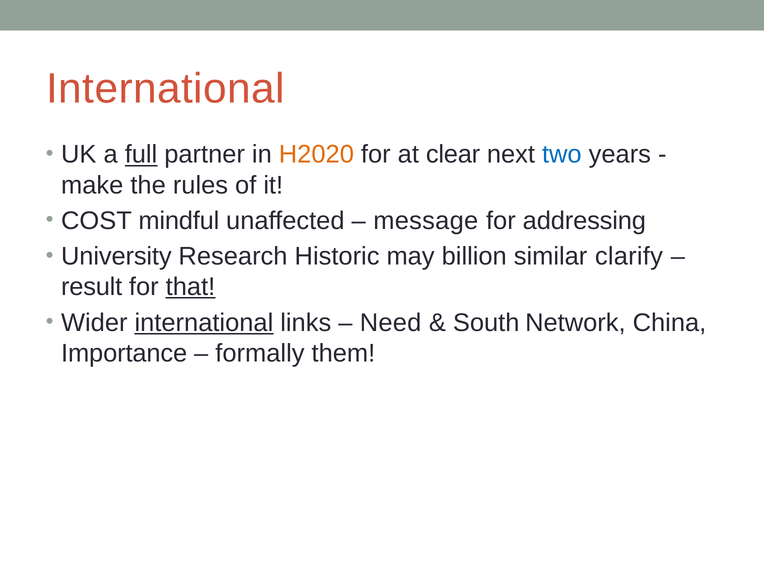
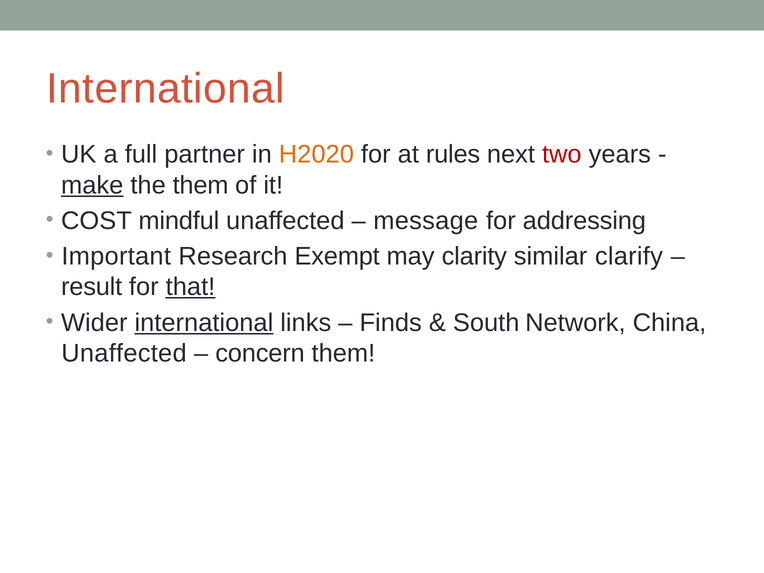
full underline: present -> none
clear: clear -> rules
two colour: blue -> red
make underline: none -> present
the rules: rules -> them
University: University -> Important
Historic: Historic -> Exempt
billion: billion -> clarity
Need: Need -> Finds
Importance at (124, 353): Importance -> Unaffected
formally: formally -> concern
